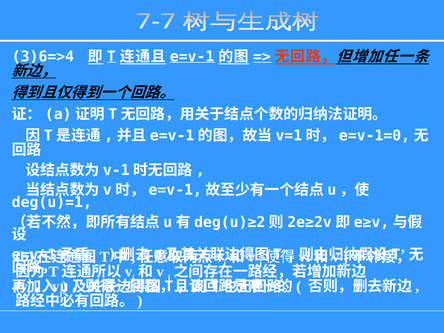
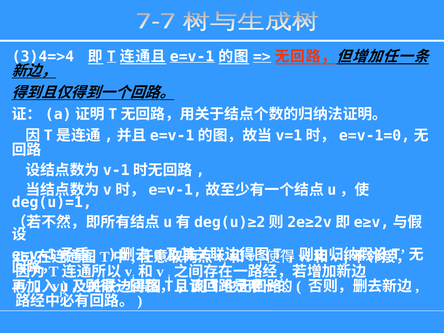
3)6=>4: 3)6=>4 -> 3)4=>4
